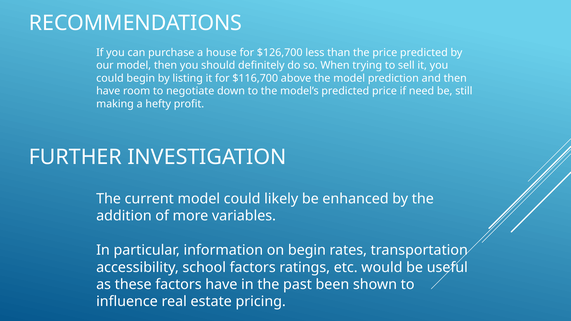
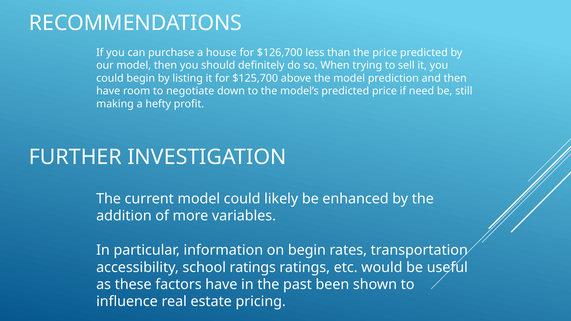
$116,700: $116,700 -> $125,700
school factors: factors -> ratings
